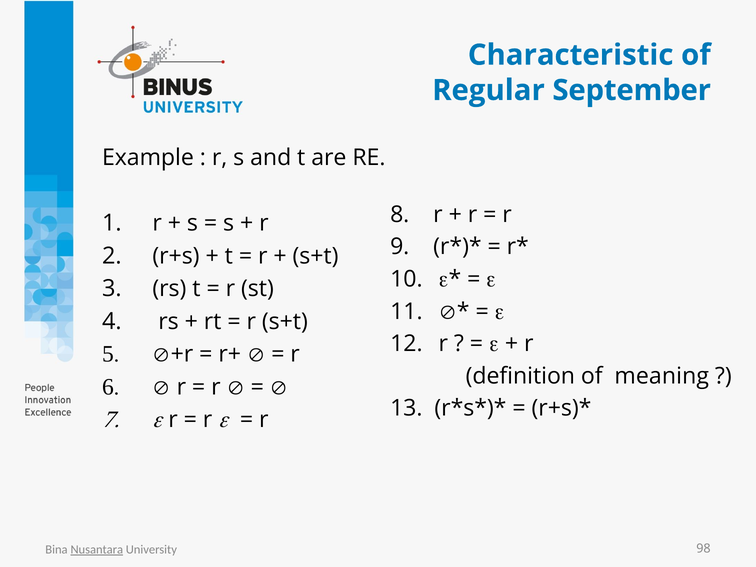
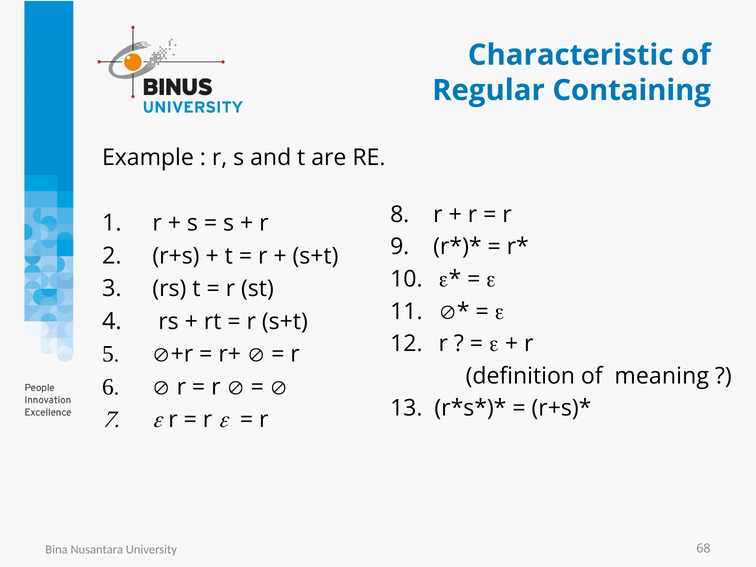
September: September -> Containing
Nusantara underline: present -> none
98: 98 -> 68
